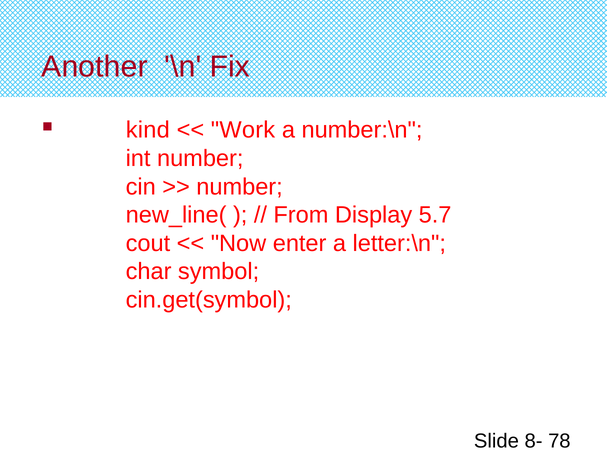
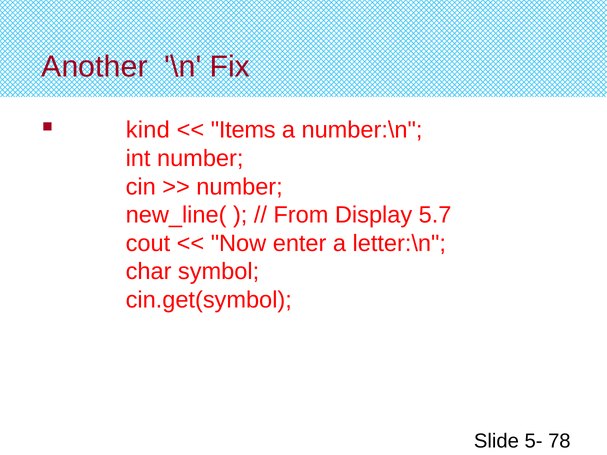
Work: Work -> Items
8-: 8- -> 5-
